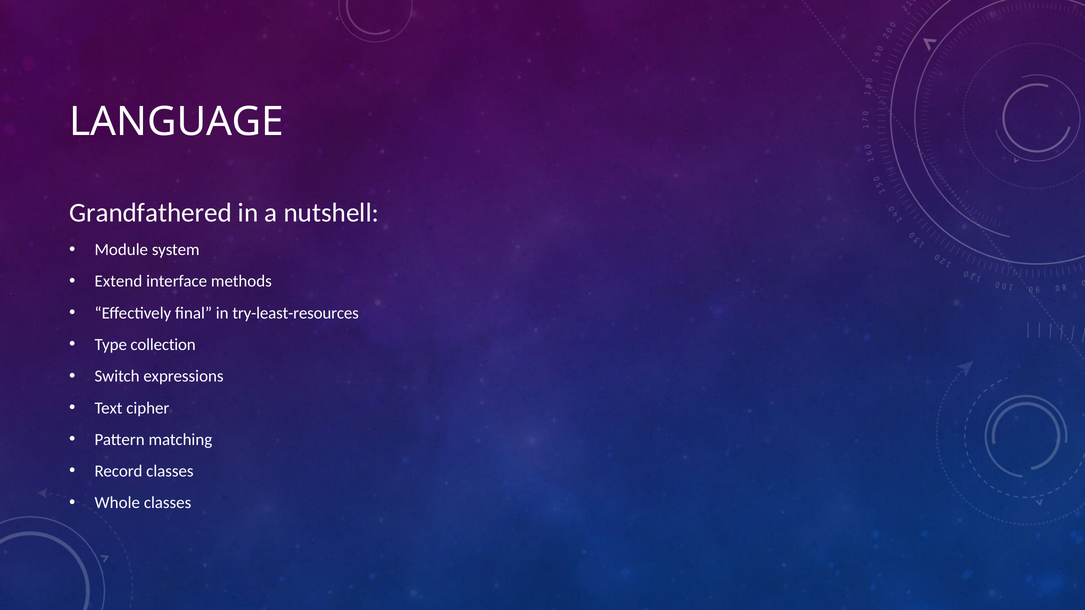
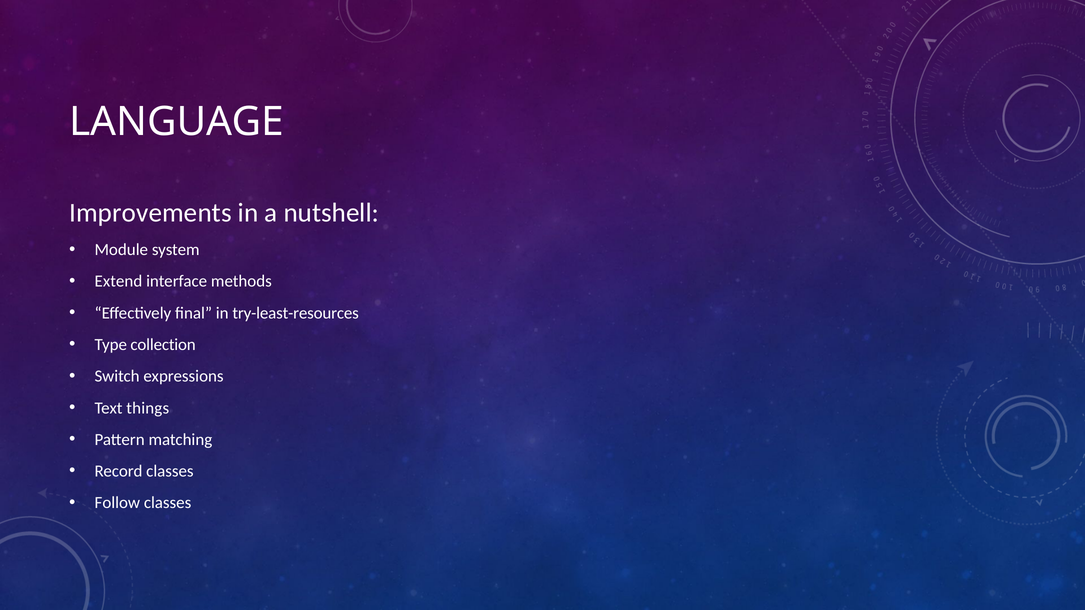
Grandfathered: Grandfathered -> Improvements
cipher: cipher -> things
Whole: Whole -> Follow
